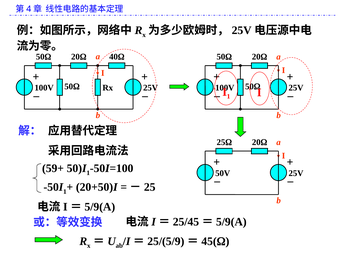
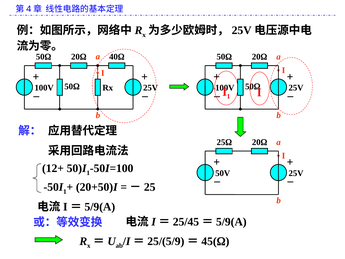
59+: 59+ -> 12+
